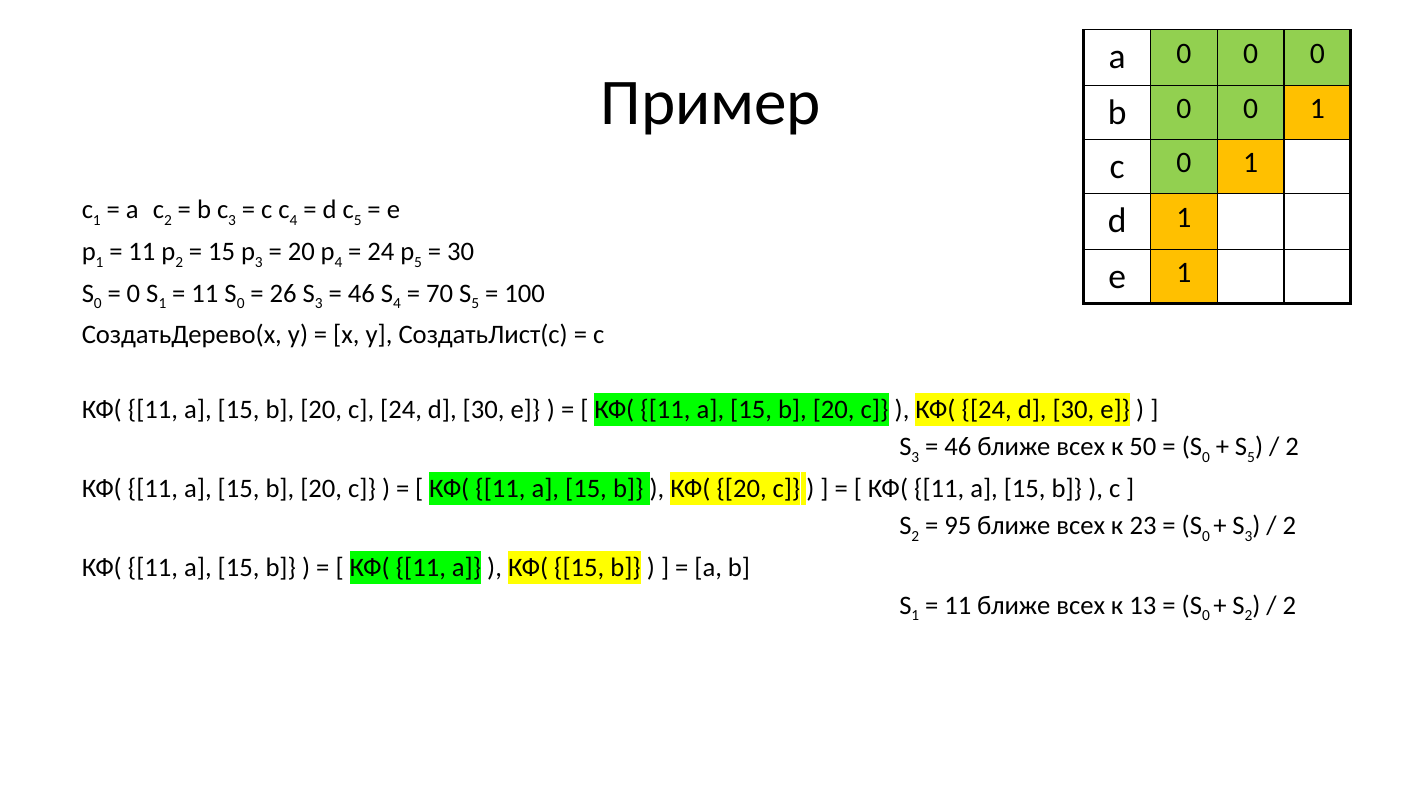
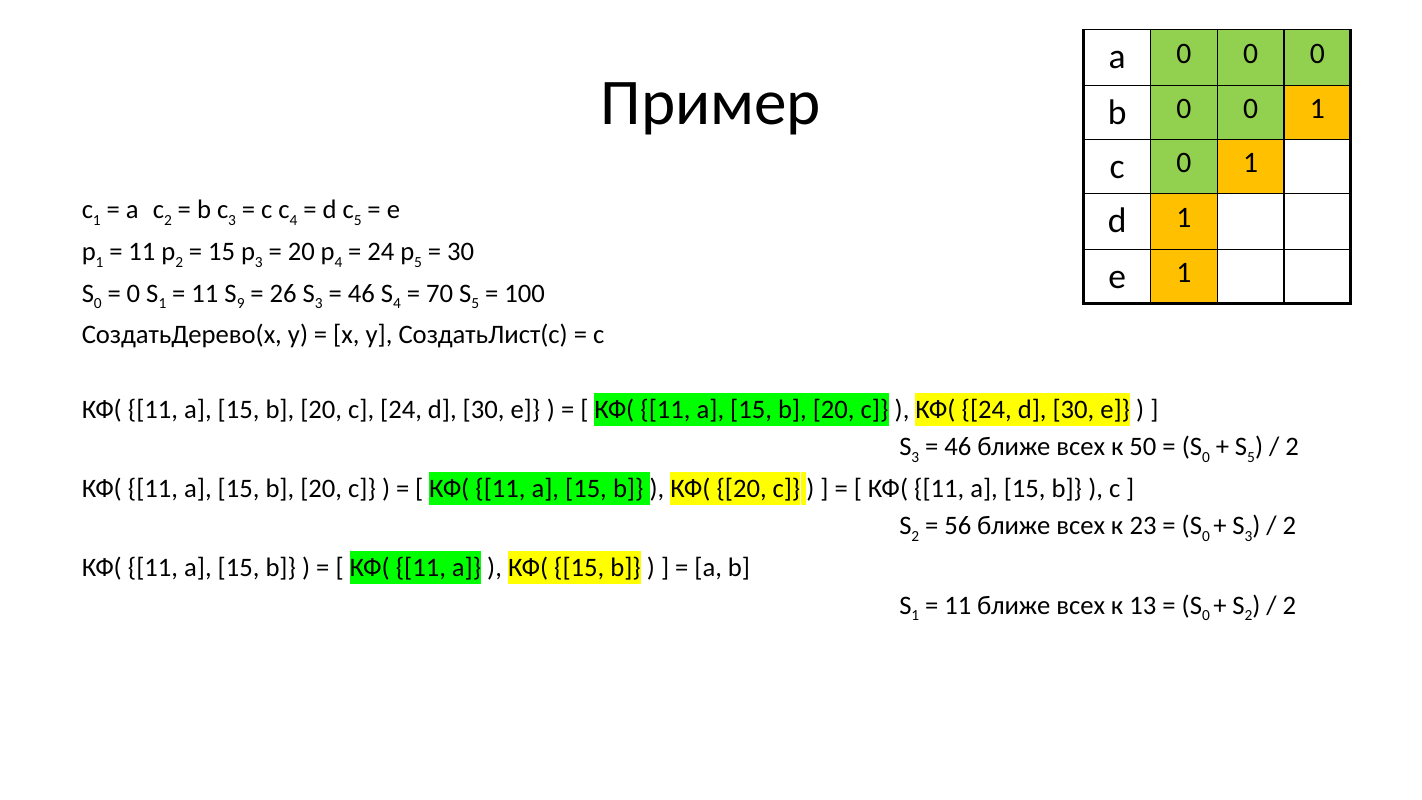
0 at (241, 304): 0 -> 9
95: 95 -> 56
